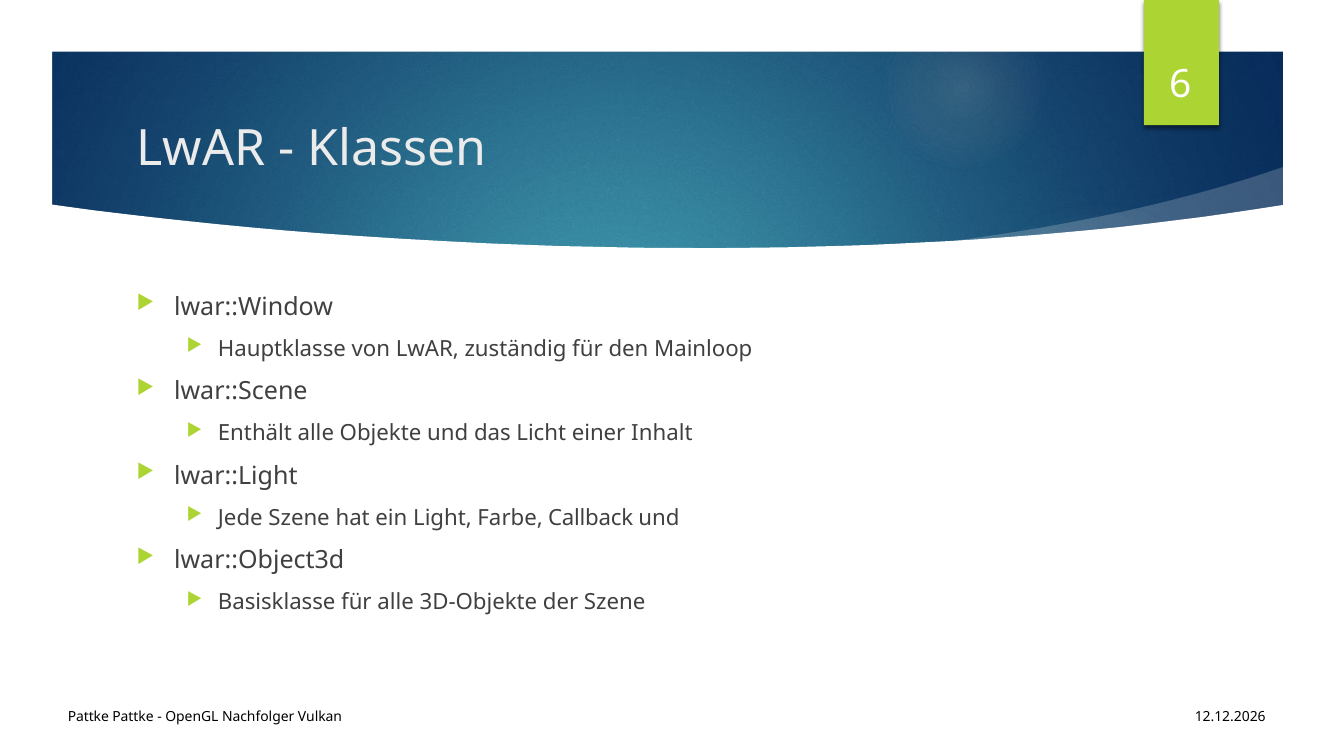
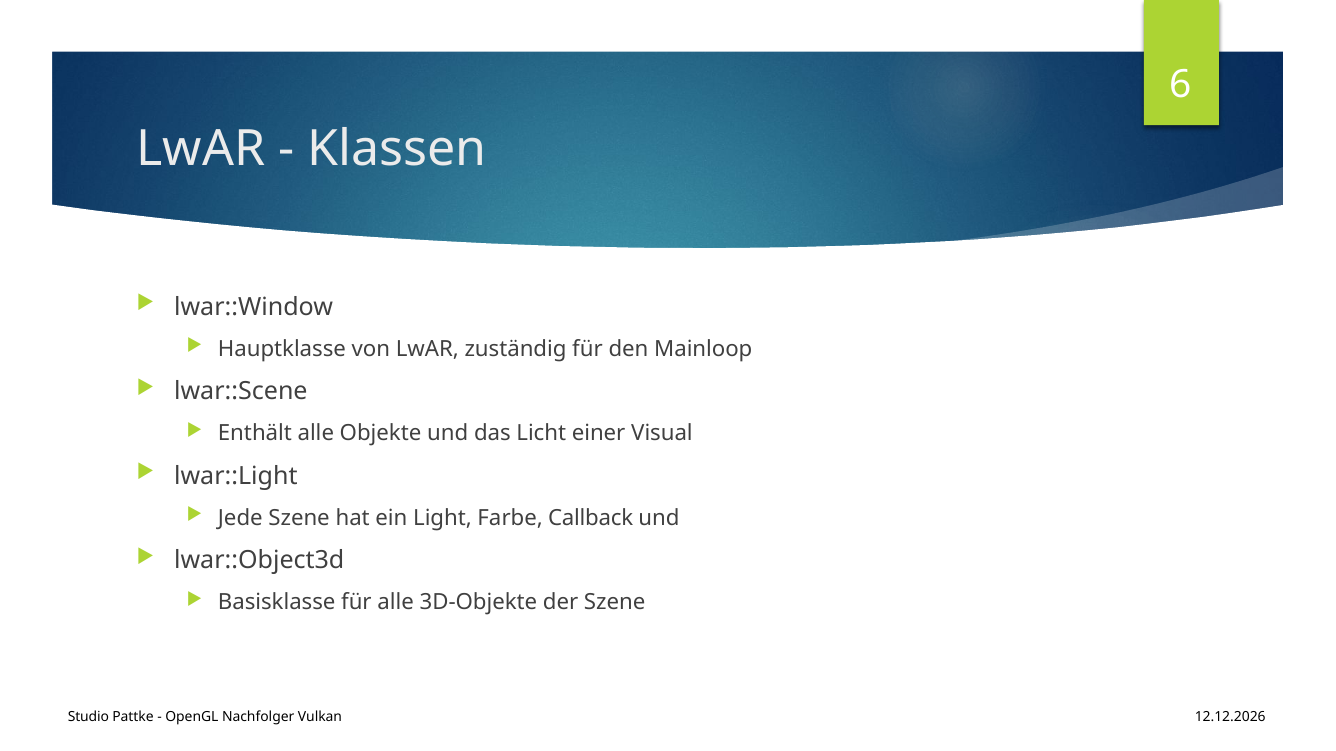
Inhalt: Inhalt -> Visual
Pattke at (88, 717): Pattke -> Studio
